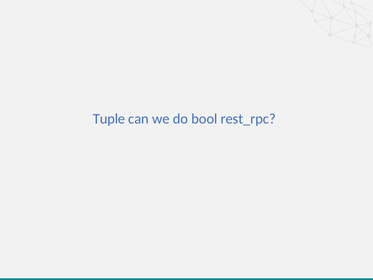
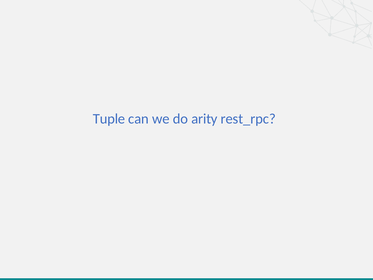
bool: bool -> arity
